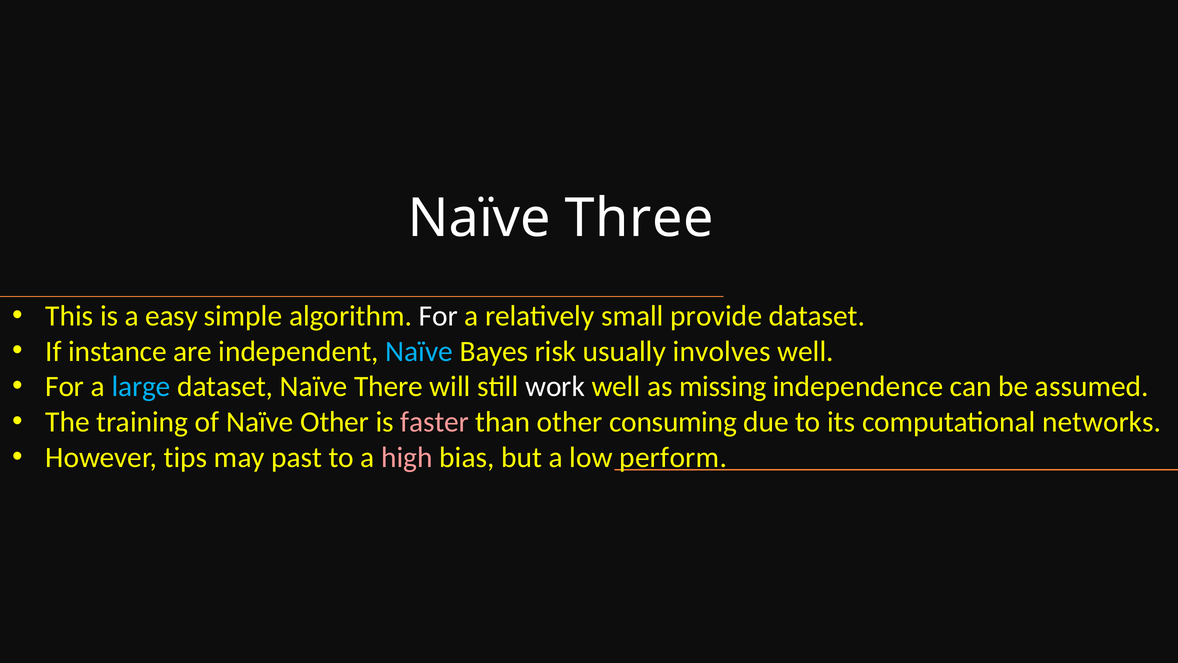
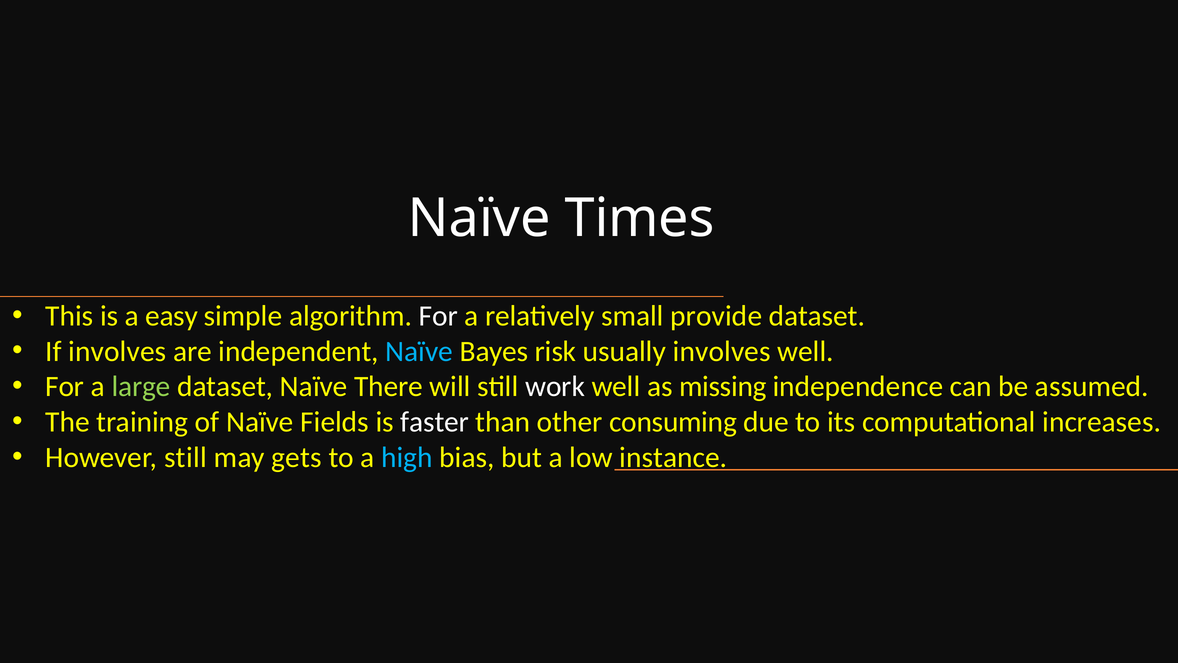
Three: Three -> Times
If instance: instance -> involves
large colour: light blue -> light green
Naïve Other: Other -> Fields
faster colour: pink -> white
networks: networks -> increases
However tips: tips -> still
past: past -> gets
high colour: pink -> light blue
perform: perform -> instance
